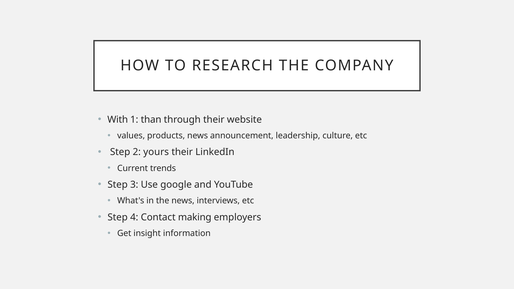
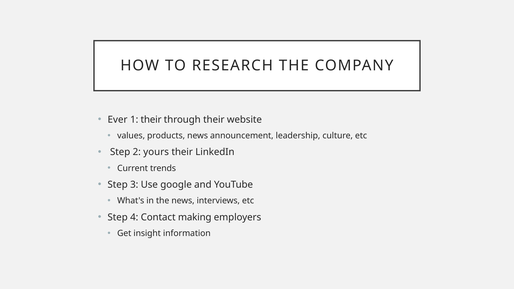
With: With -> Ever
1 than: than -> their
